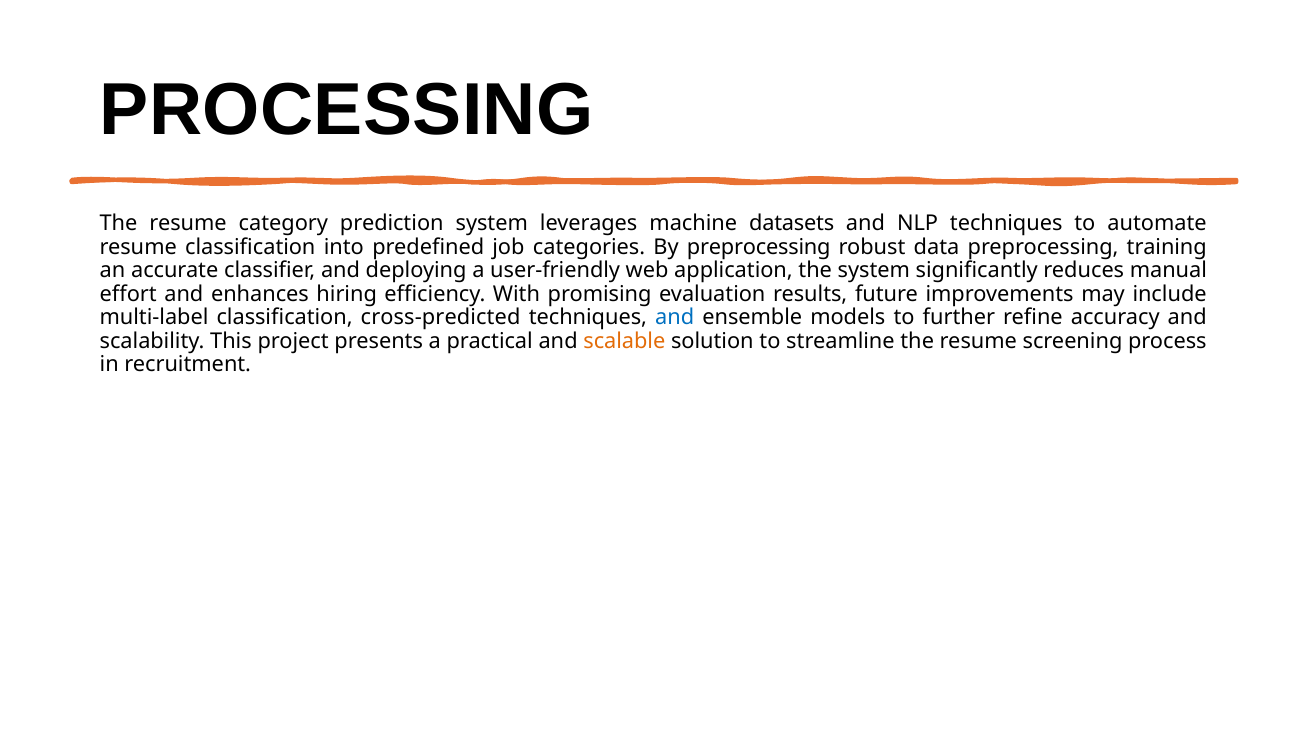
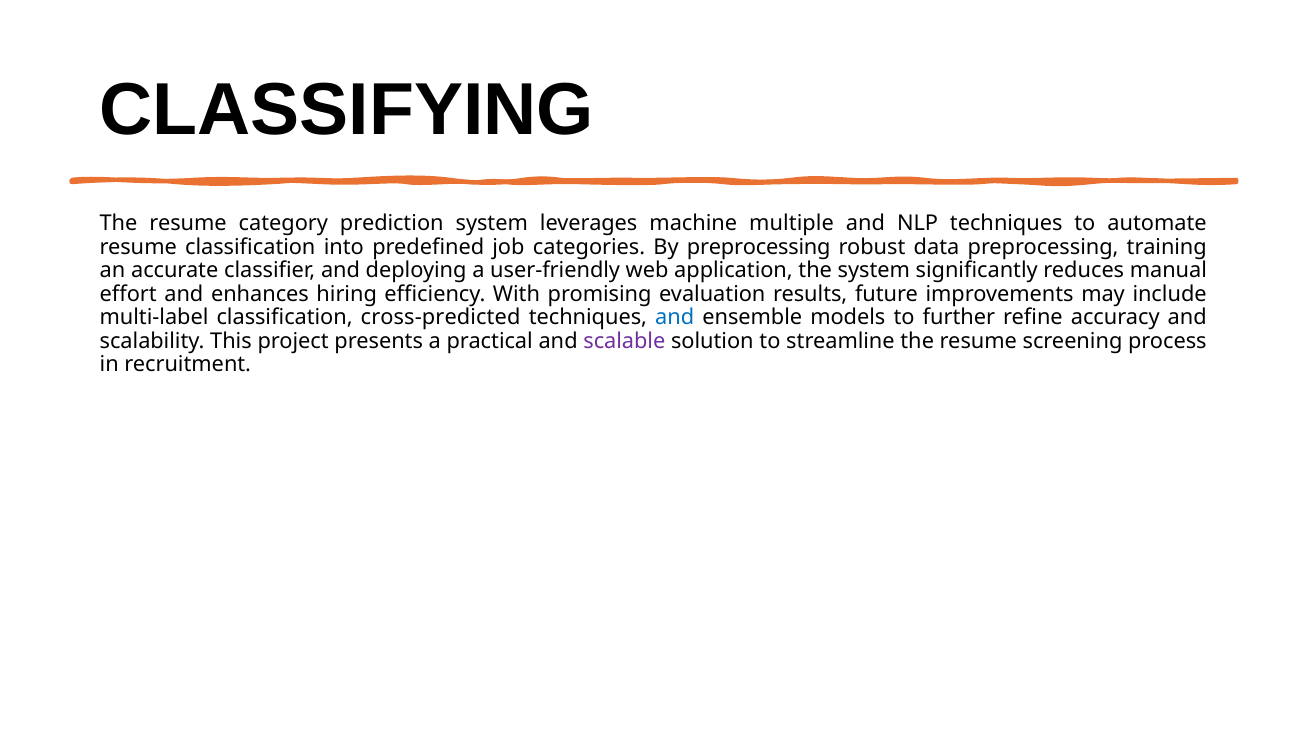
PROCESSING: PROCESSING -> CLASSIFYING
datasets: datasets -> multiple
scalable colour: orange -> purple
